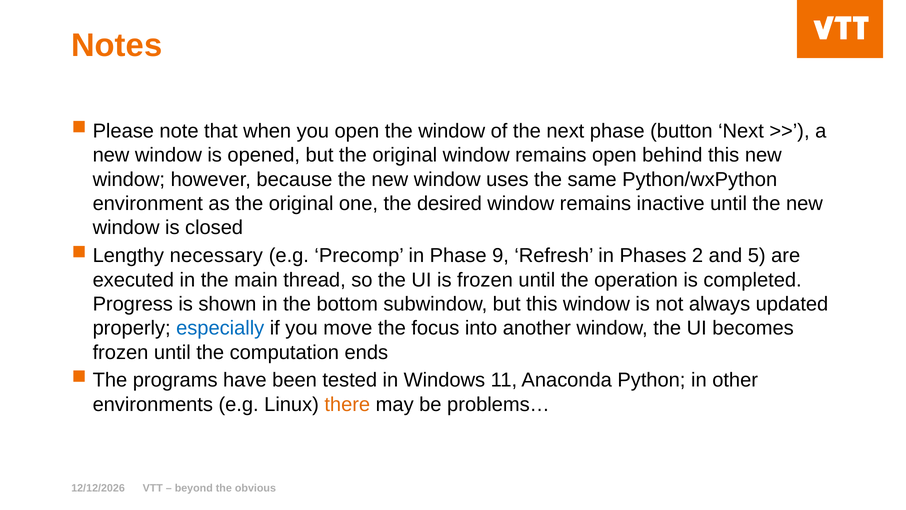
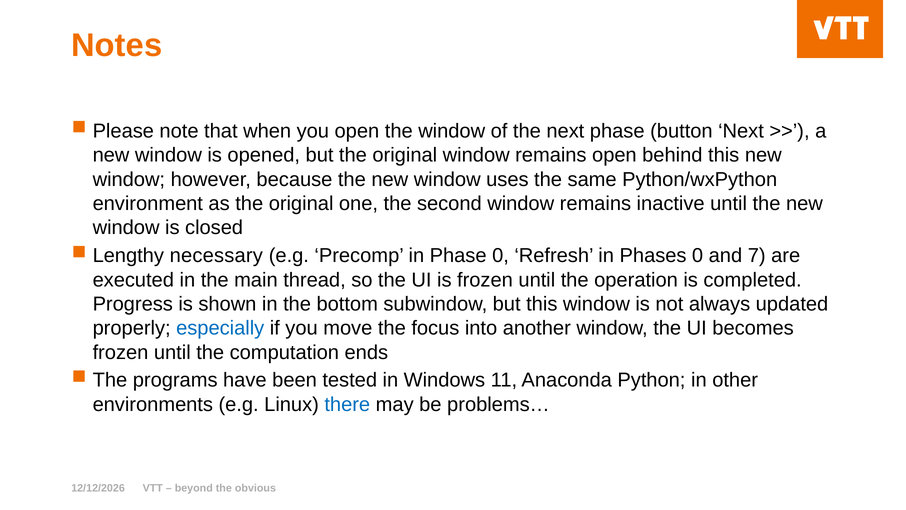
desired: desired -> second
Phase 9: 9 -> 0
Phases 2: 2 -> 0
5: 5 -> 7
there colour: orange -> blue
